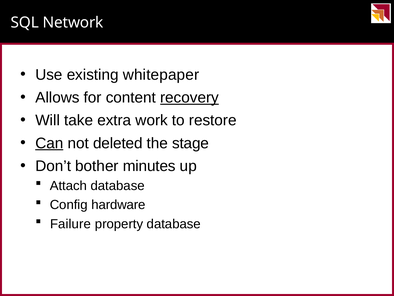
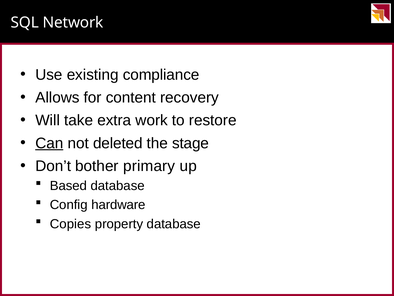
whitepaper: whitepaper -> compliance
recovery underline: present -> none
minutes: minutes -> primary
Attach: Attach -> Based
Failure: Failure -> Copies
